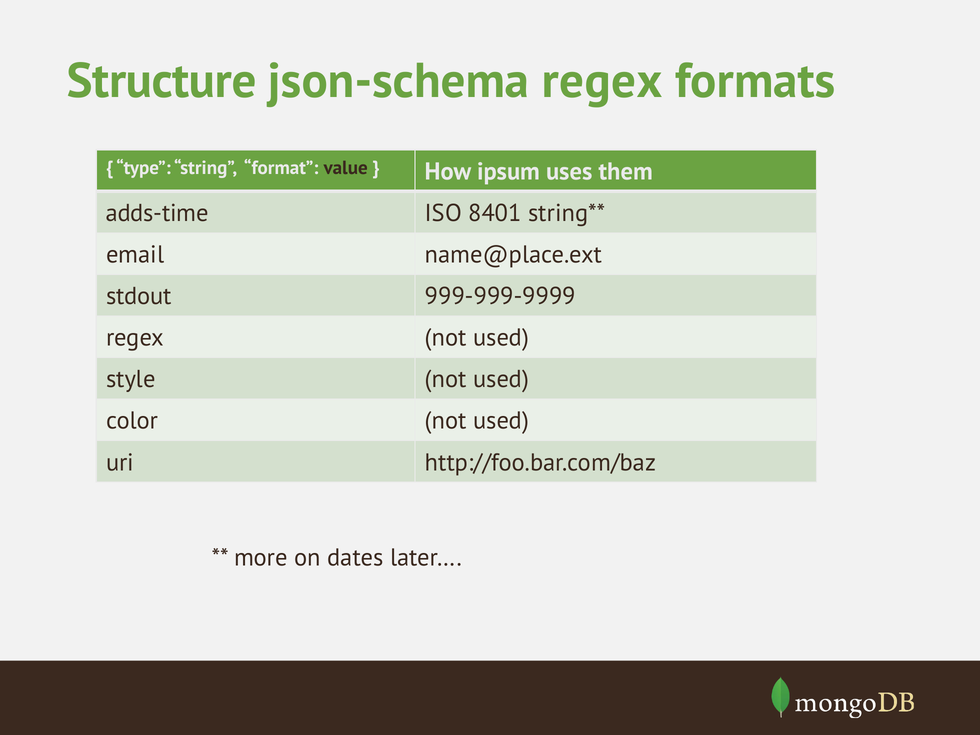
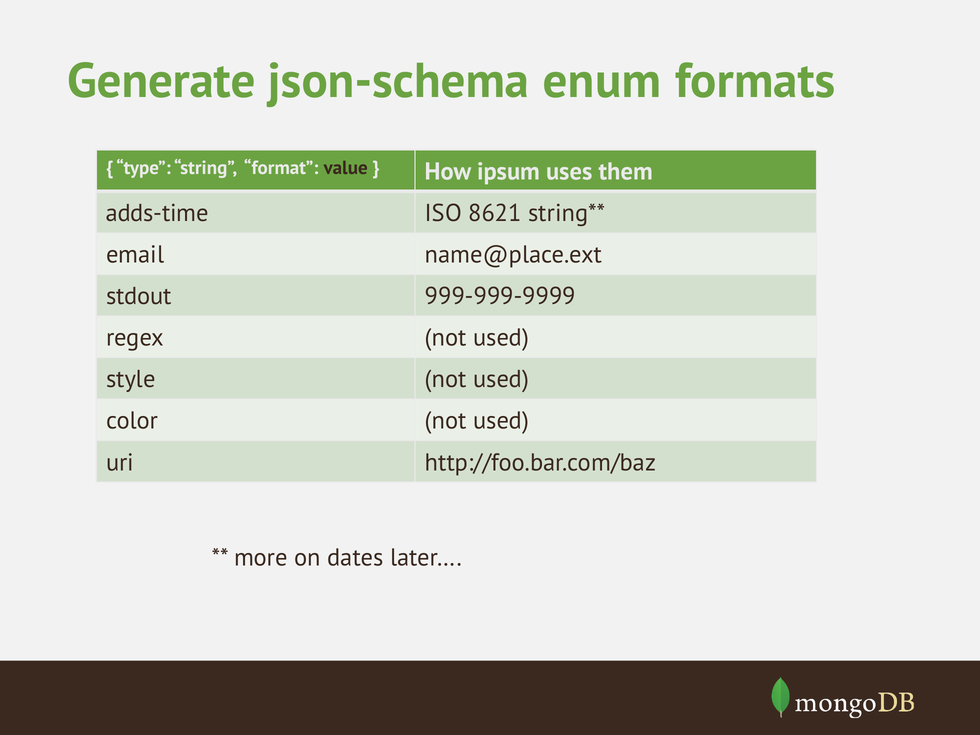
Structure: Structure -> Generate
json-schema regex: regex -> enum
8401: 8401 -> 8621
